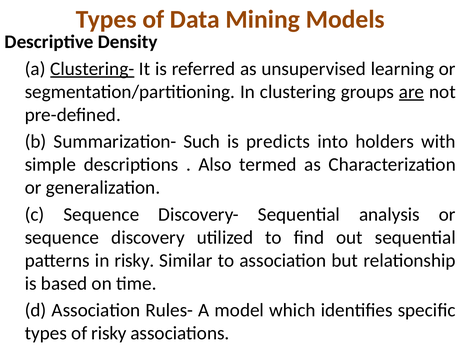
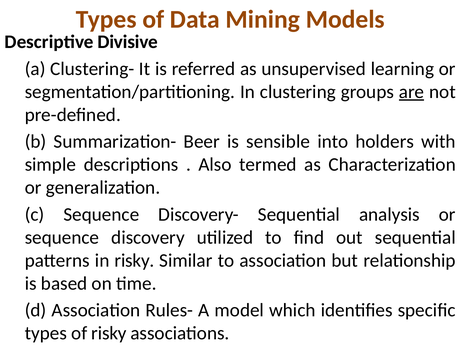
Density: Density -> Divisive
Clustering- underline: present -> none
Such: Such -> Beer
predicts: predicts -> sensible
